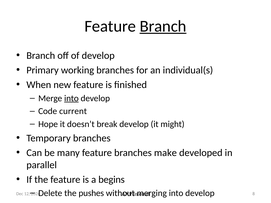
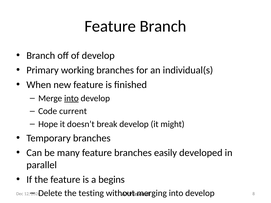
Branch at (163, 26) underline: present -> none
make: make -> easily
pushes: pushes -> testing
